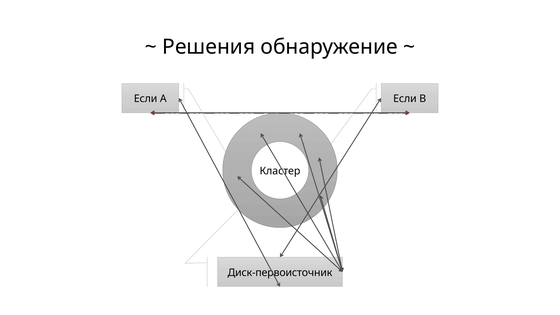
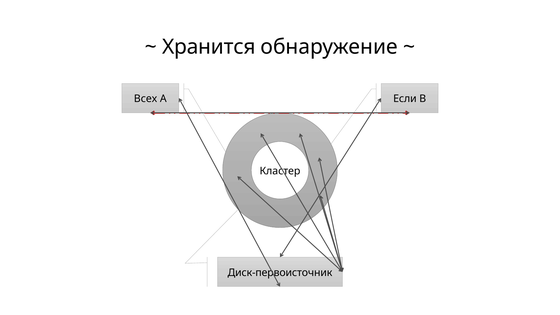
Решения: Решения -> Хранится
Если at (146, 99): Если -> Всех
